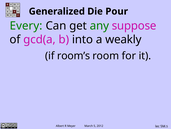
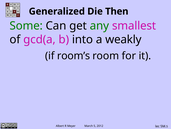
Pour: Pour -> Then
Every: Every -> Some
suppose: suppose -> smallest
